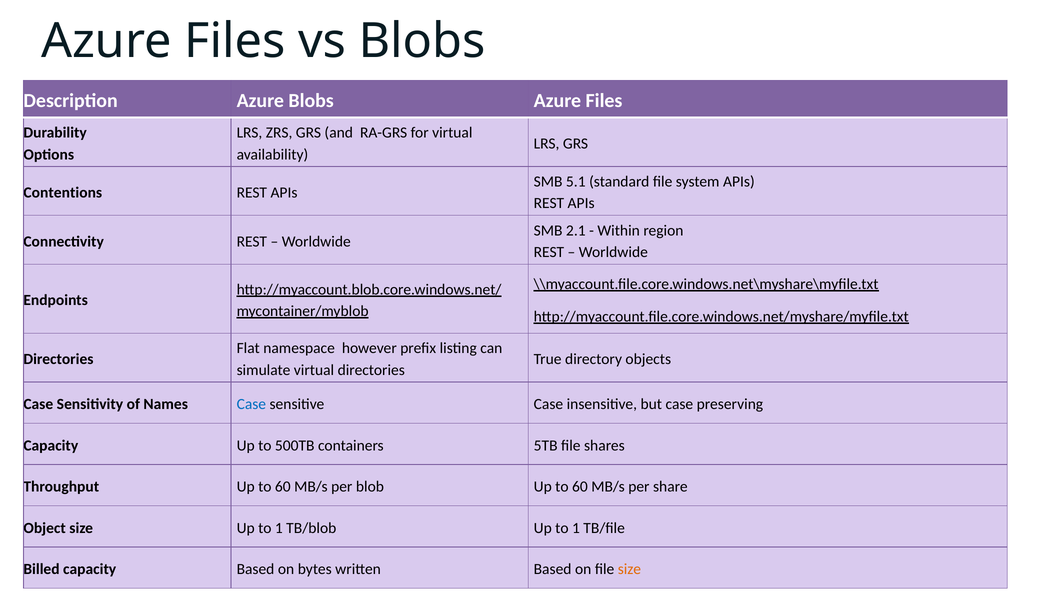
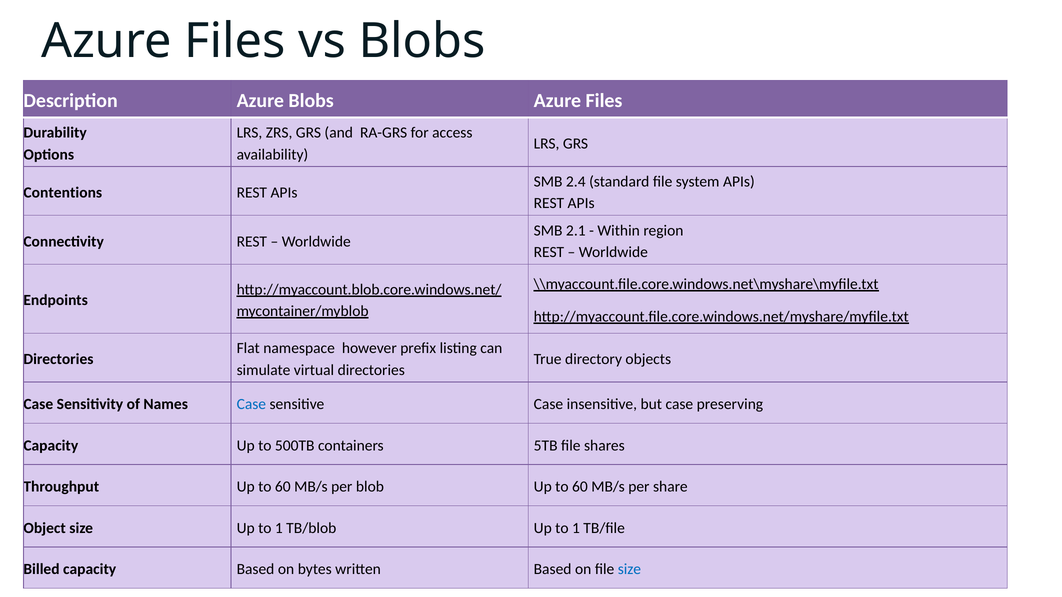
for virtual: virtual -> access
5.1: 5.1 -> 2.4
size at (629, 569) colour: orange -> blue
